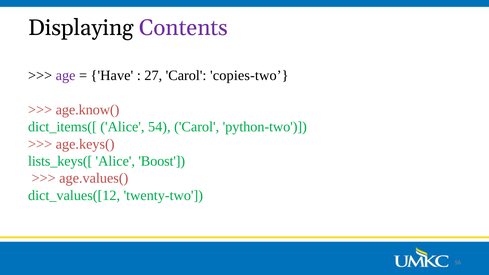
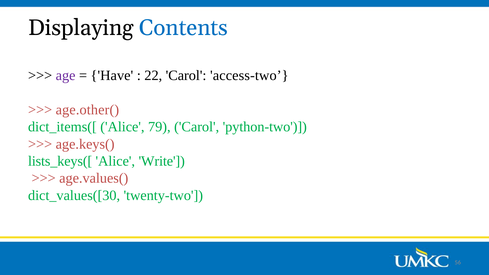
Contents colour: purple -> blue
27: 27 -> 22
copies-two: copies-two -> access-two
age.know(: age.know( -> age.other(
54: 54 -> 79
Boost: Boost -> Write
dict_values([12: dict_values([12 -> dict_values([30
